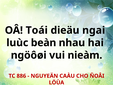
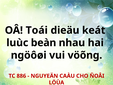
ngai: ngai -> keát
nieàm: nieàm -> vöõng
